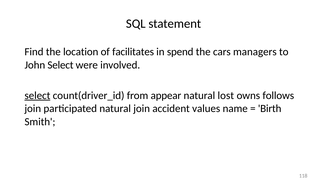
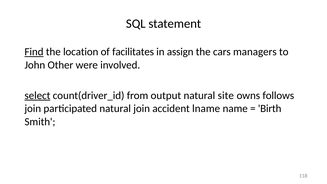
Find underline: none -> present
spend: spend -> assign
John Select: Select -> Other
appear: appear -> output
lost: lost -> site
values: values -> lname
